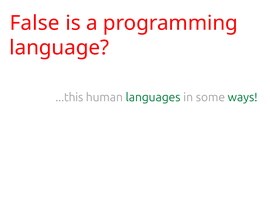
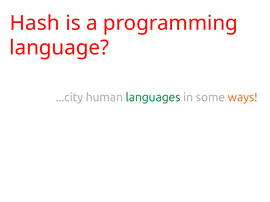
False: False -> Hash
...this: ...this -> ...city
ways colour: green -> orange
